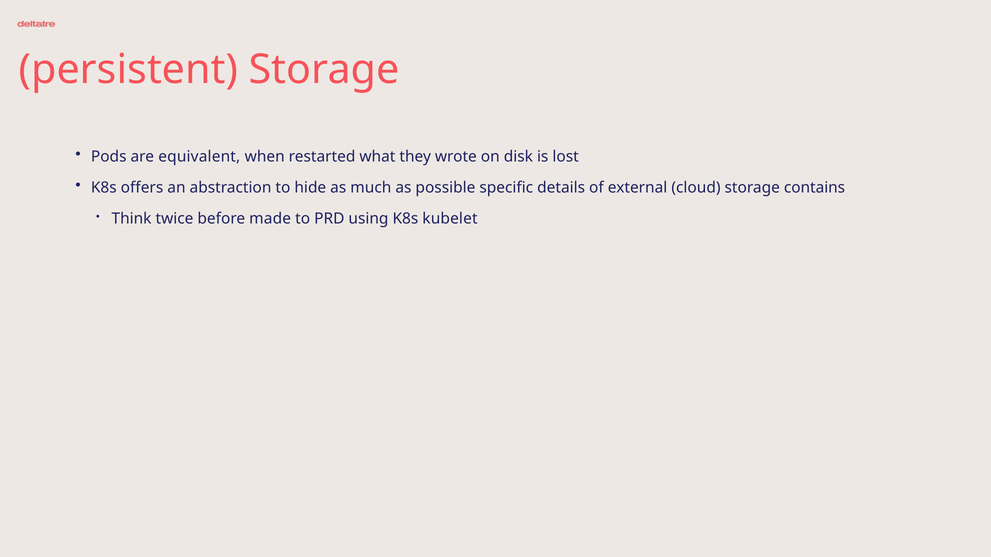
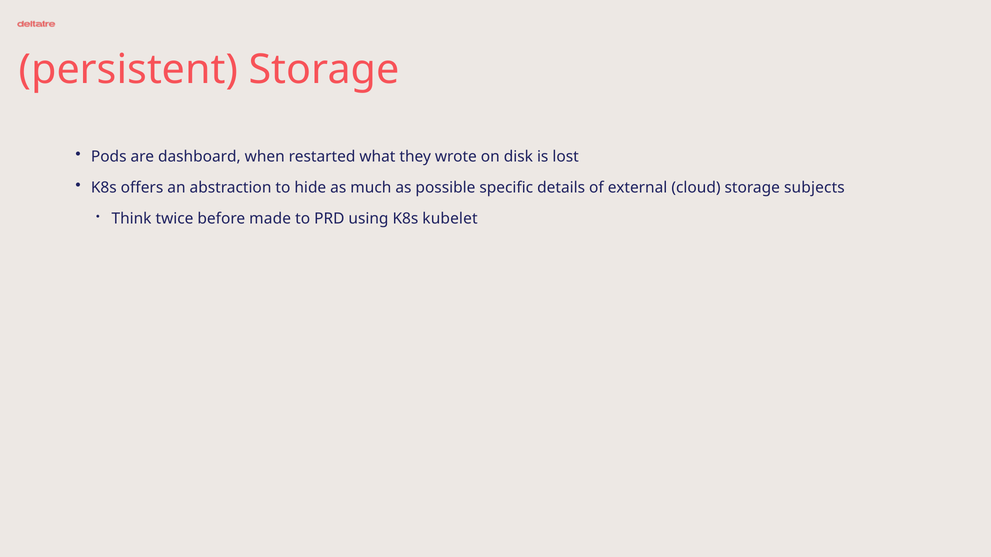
equivalent: equivalent -> dashboard
contains: contains -> subjects
